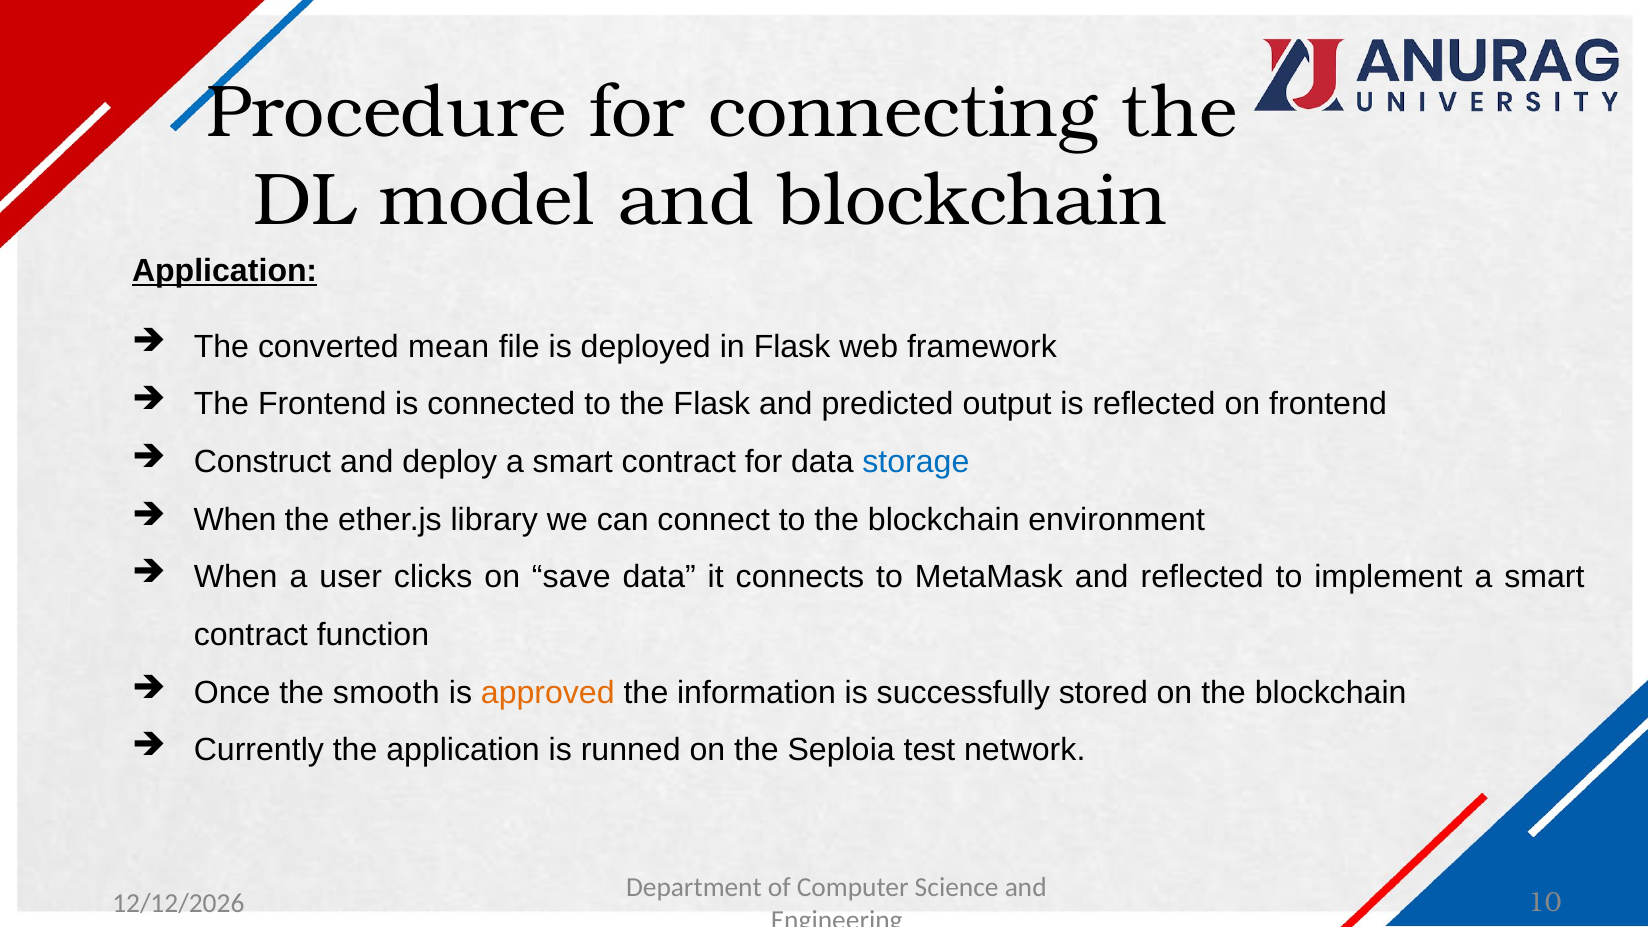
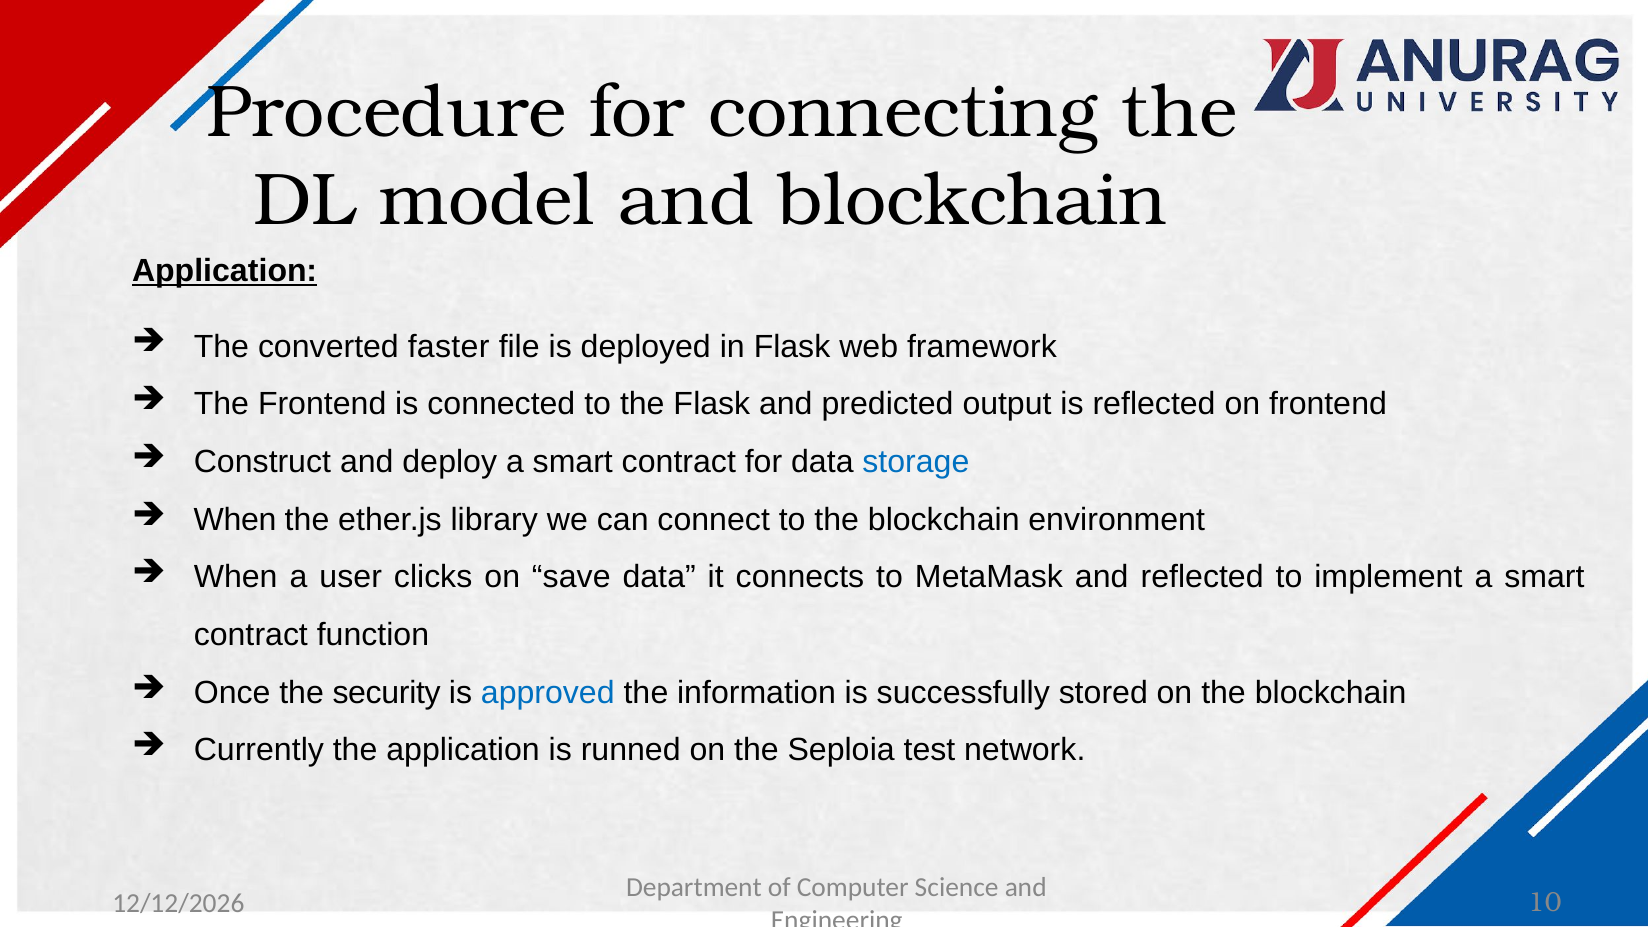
mean: mean -> faster
smooth: smooth -> security
approved colour: orange -> blue
